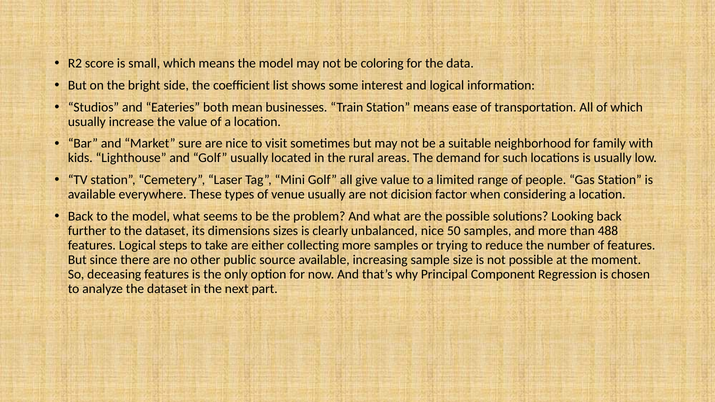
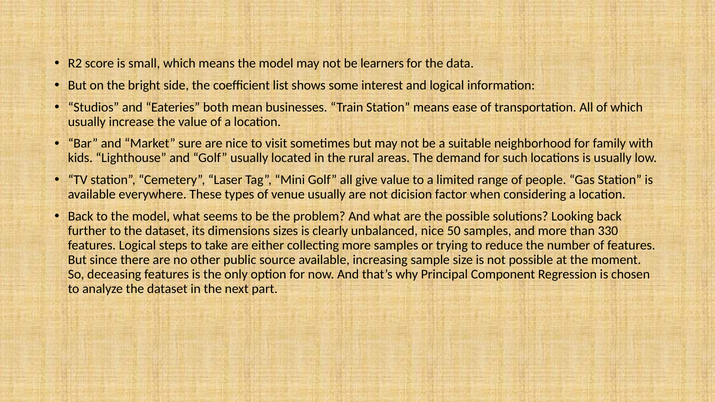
coloring: coloring -> learners
488: 488 -> 330
